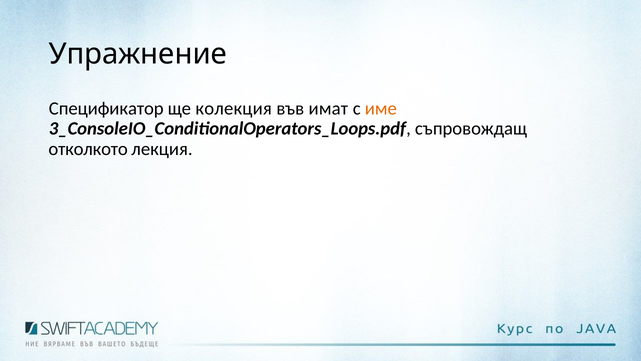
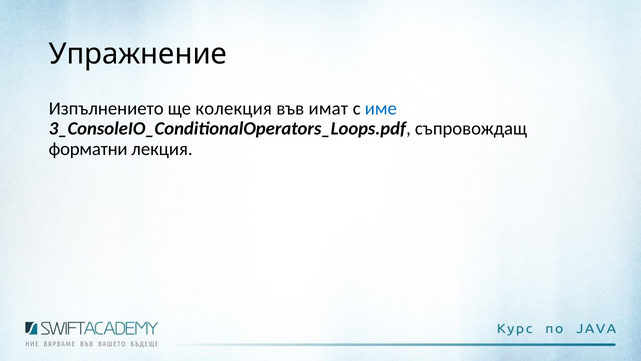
Спецификатор: Спецификатор -> Изпълнението
име colour: orange -> blue
отколкото: отколкото -> форматни
